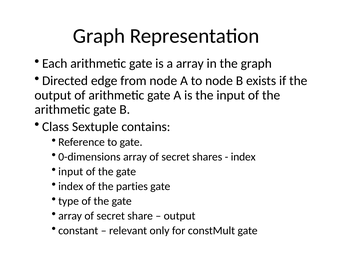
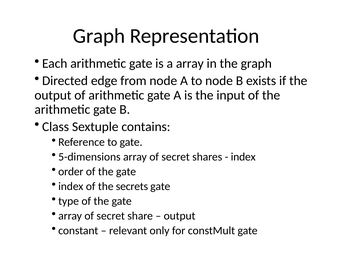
0-dimensions: 0-dimensions -> 5-dimensions
input at (71, 172): input -> order
parties: parties -> secrets
